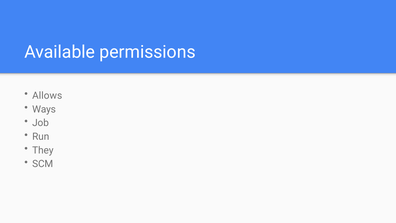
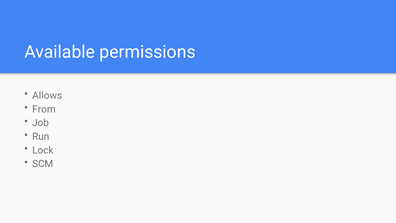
Ways: Ways -> From
They: They -> Lock
